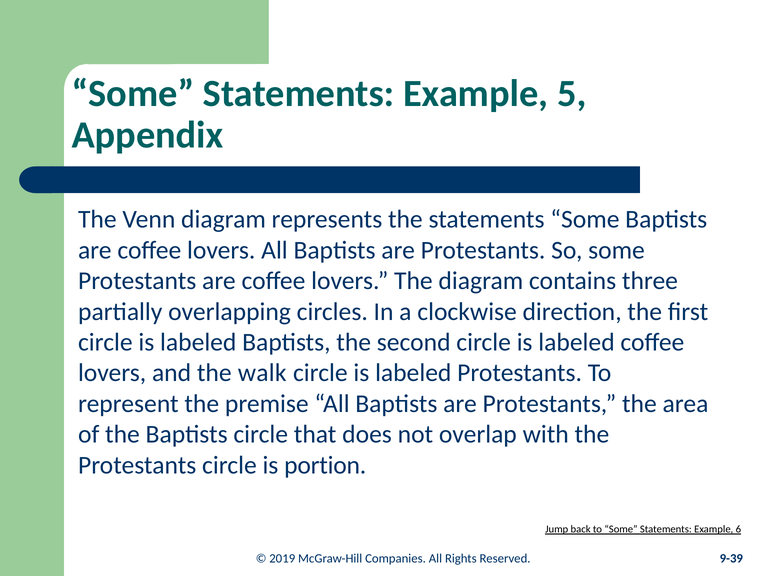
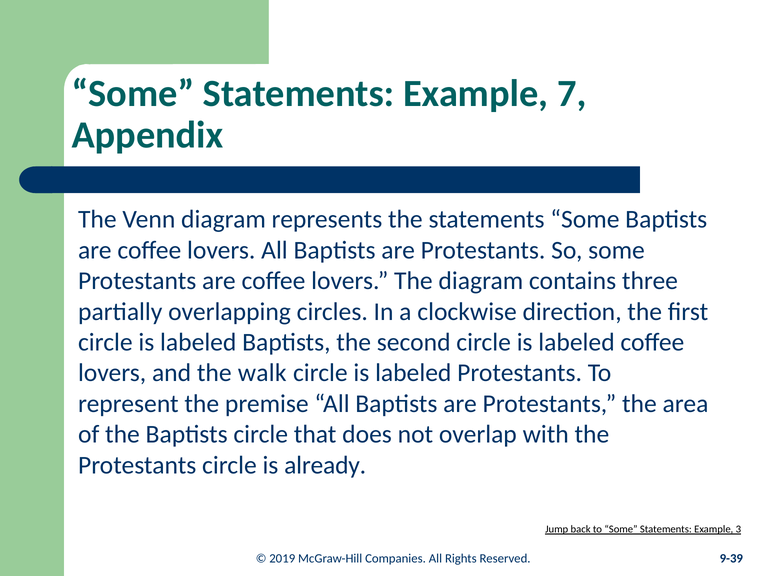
5: 5 -> 7
portion: portion -> already
6: 6 -> 3
